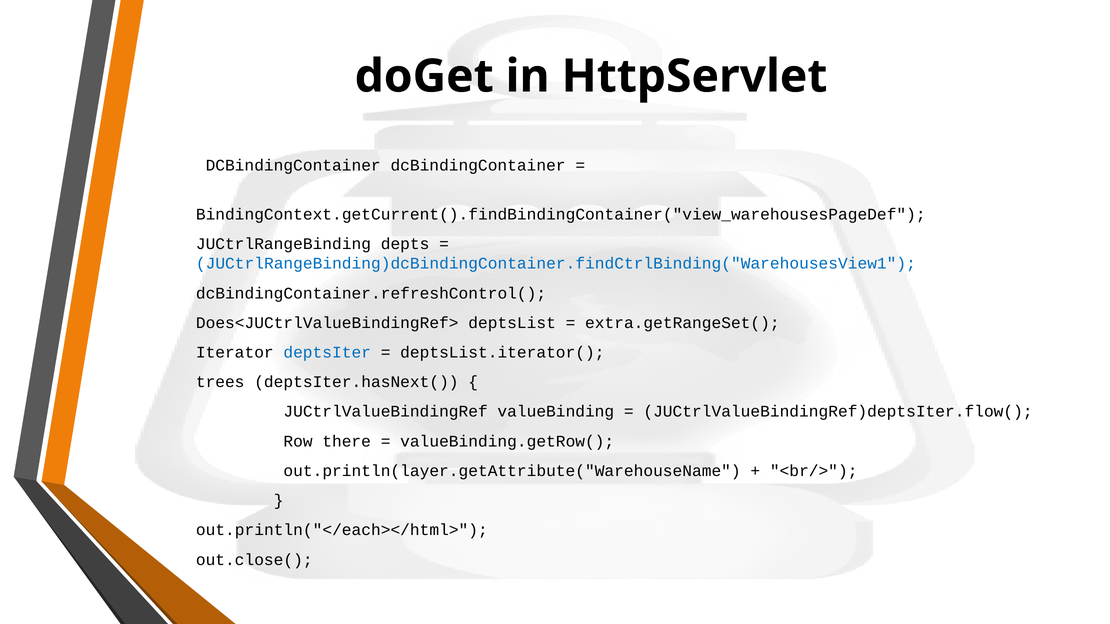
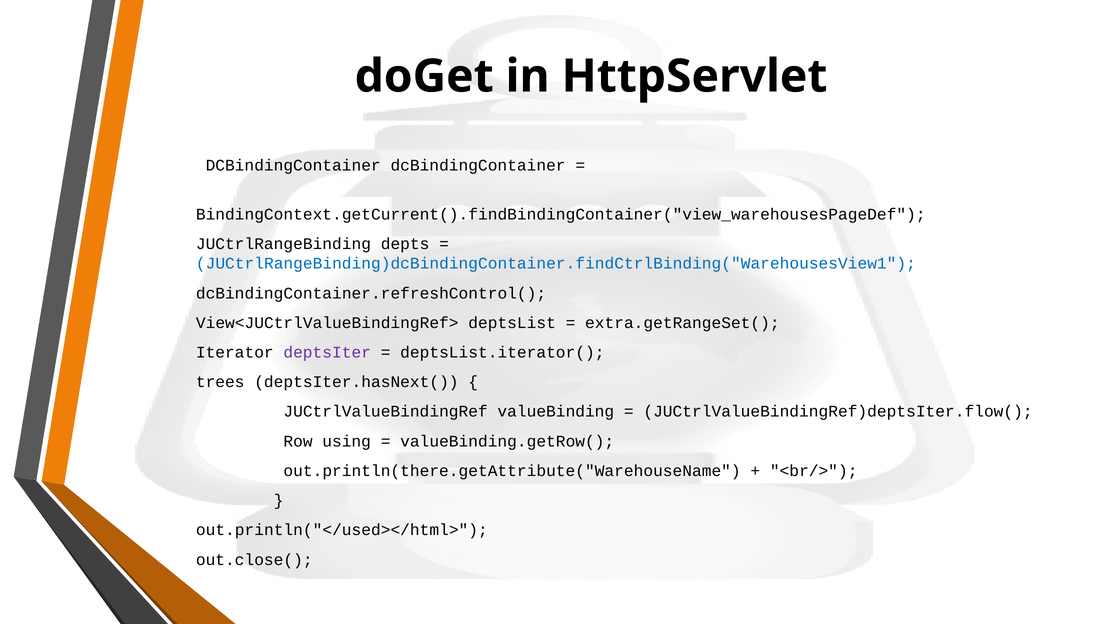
Does<JUCtrlValueBindingRef>: Does<JUCtrlValueBindingRef> -> View<JUCtrlValueBindingRef>
deptsIter colour: blue -> purple
there: there -> using
out.println(layer.getAttribute("WarehouseName: out.println(layer.getAttribute("WarehouseName -> out.println(there.getAttribute("WarehouseName
out.println("</each></html>: out.println("</each></html> -> out.println("</used></html>
